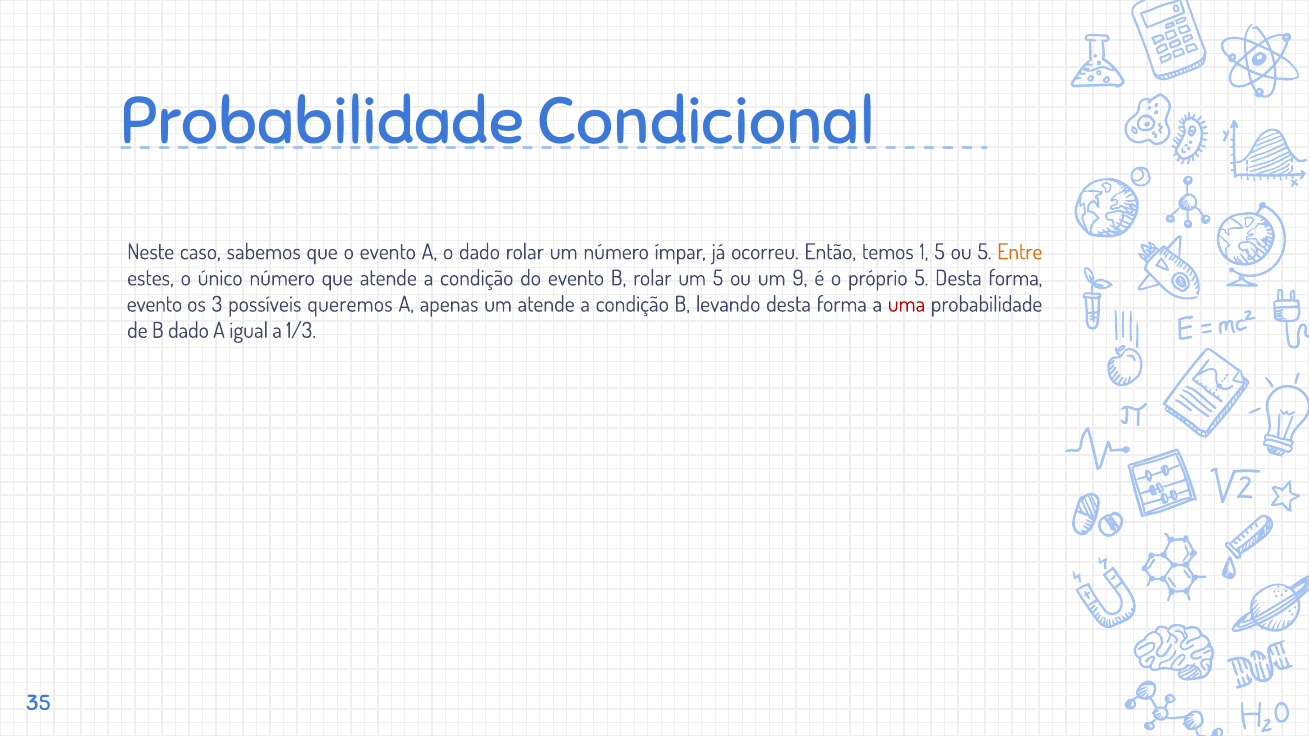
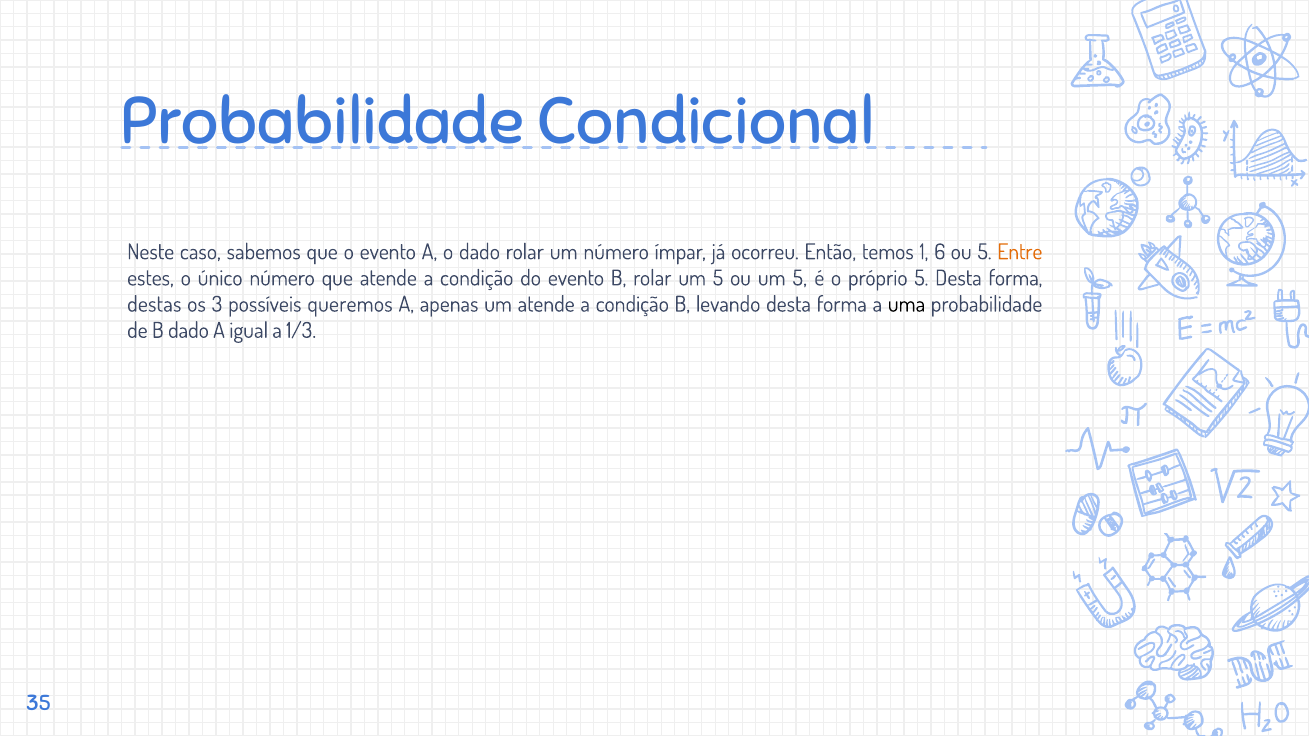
1 5: 5 -> 6
ou um 9: 9 -> 5
evento at (154, 305): evento -> destas
uma colour: red -> black
